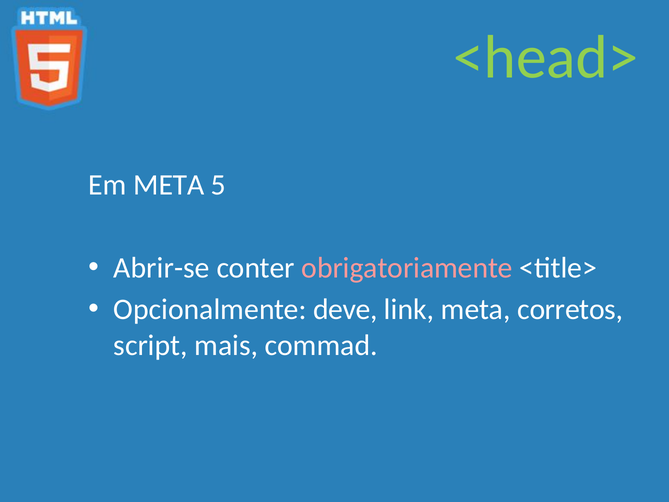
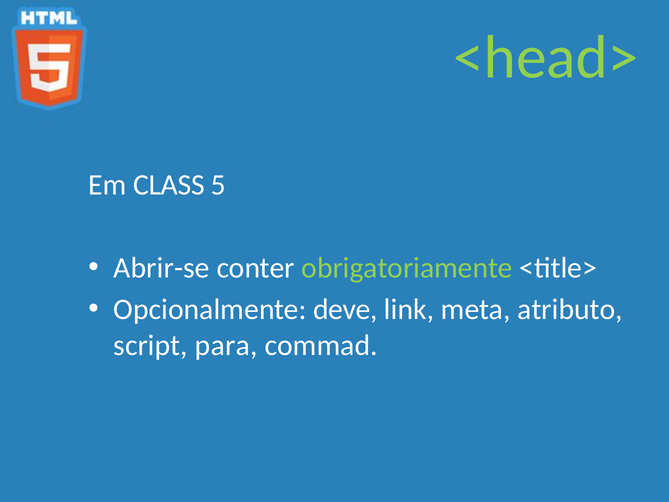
Em META: META -> CLASS
obrigatoriamente colour: pink -> light green
corretos: corretos -> atributo
mais: mais -> para
